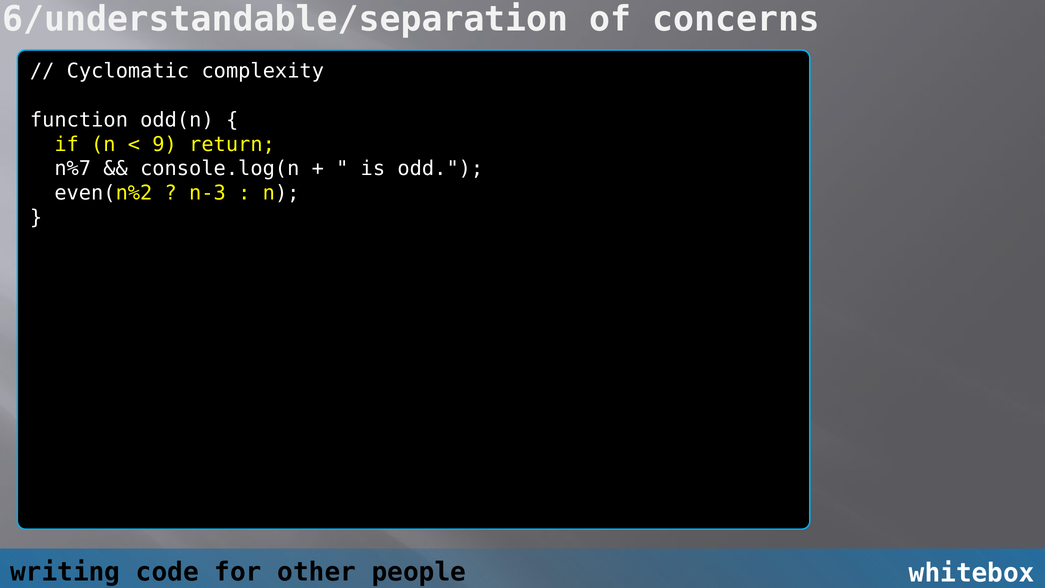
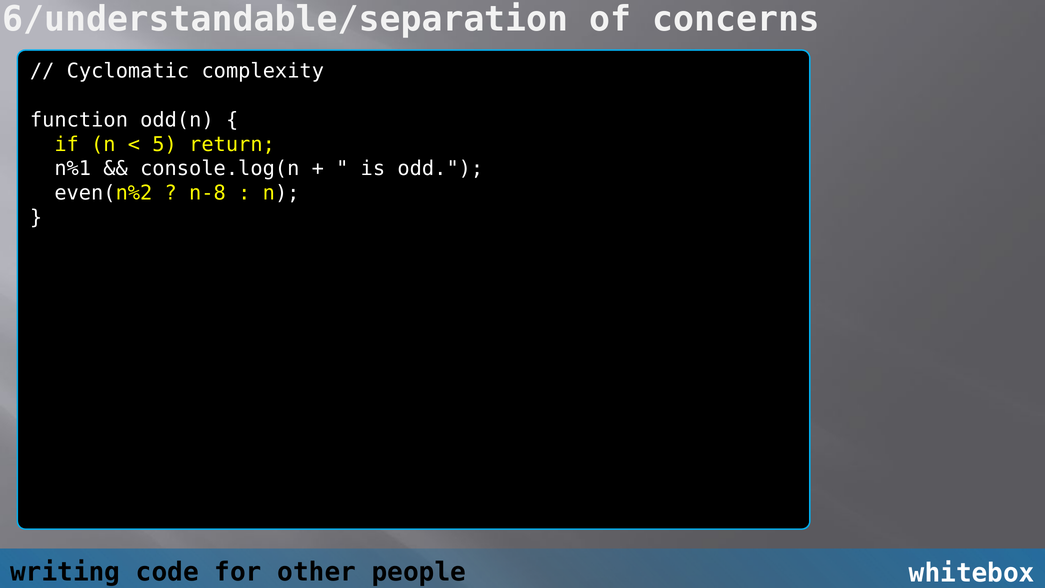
9: 9 -> 5
n%7: n%7 -> n%1
n-3: n-3 -> n-8
